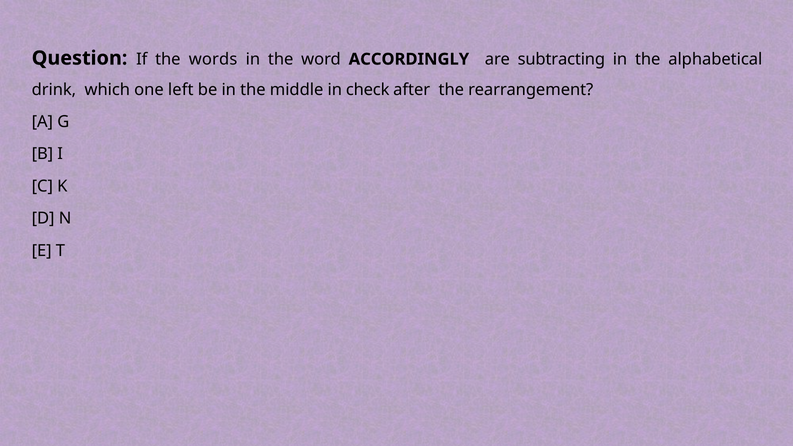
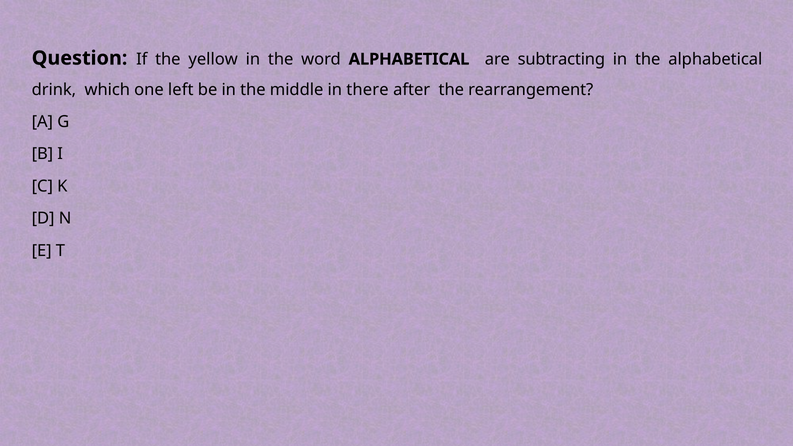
words: words -> yellow
word ACCORDINGLY: ACCORDINGLY -> ALPHABETICAL
check: check -> there
